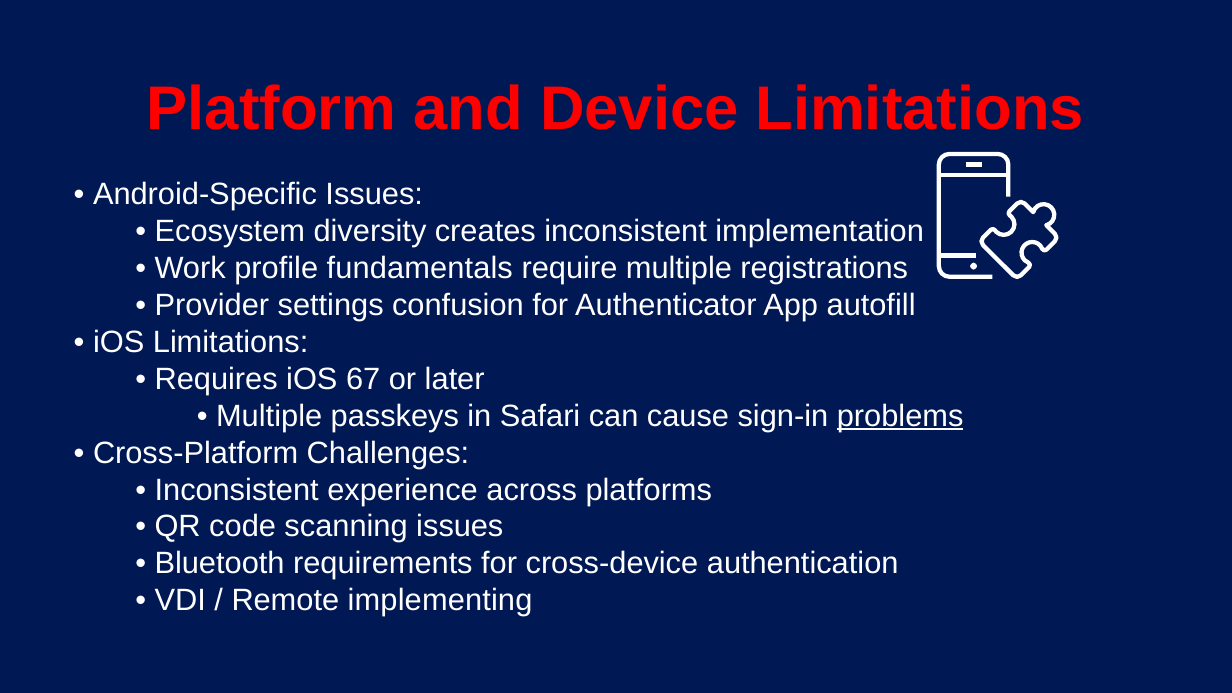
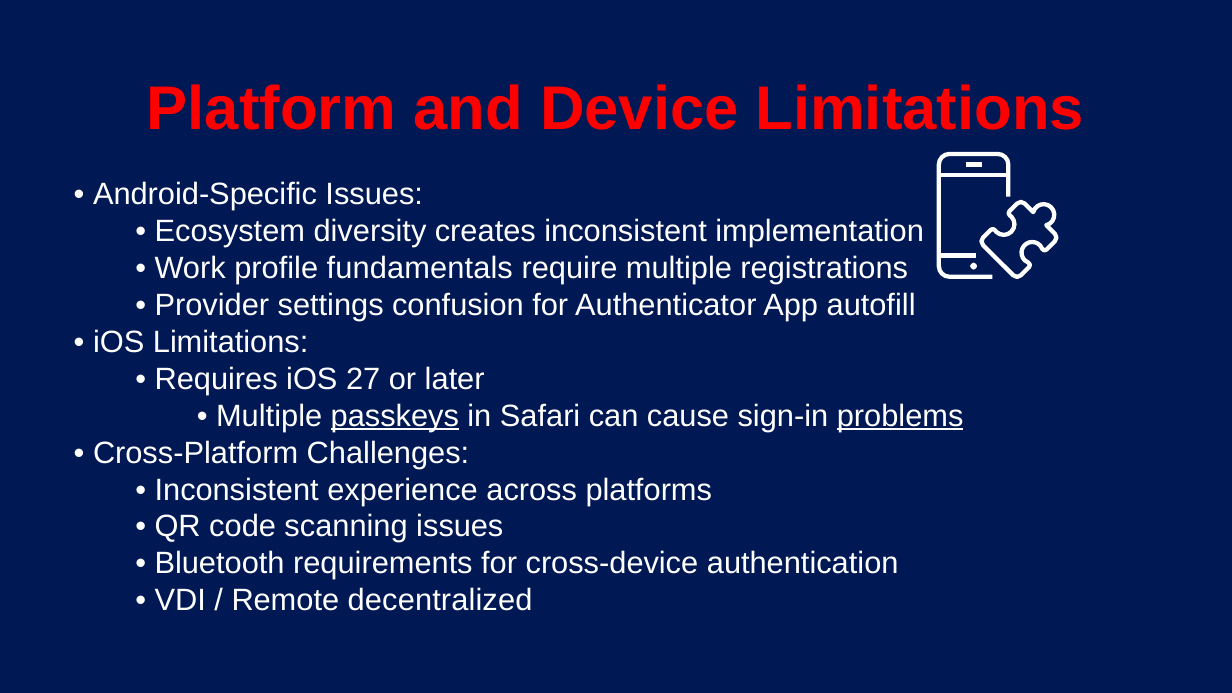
67: 67 -> 27
passkeys underline: none -> present
implementing: implementing -> decentralized
